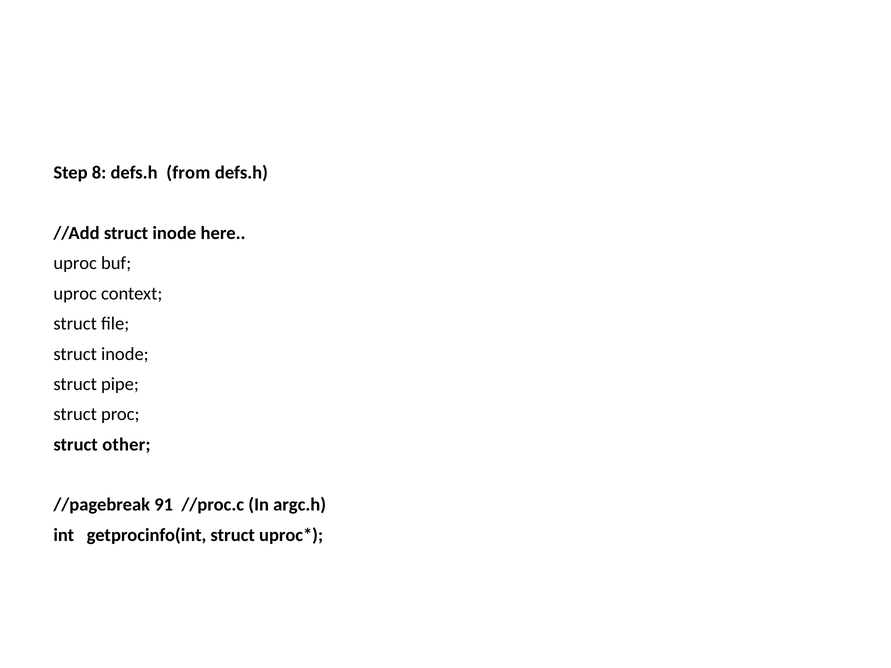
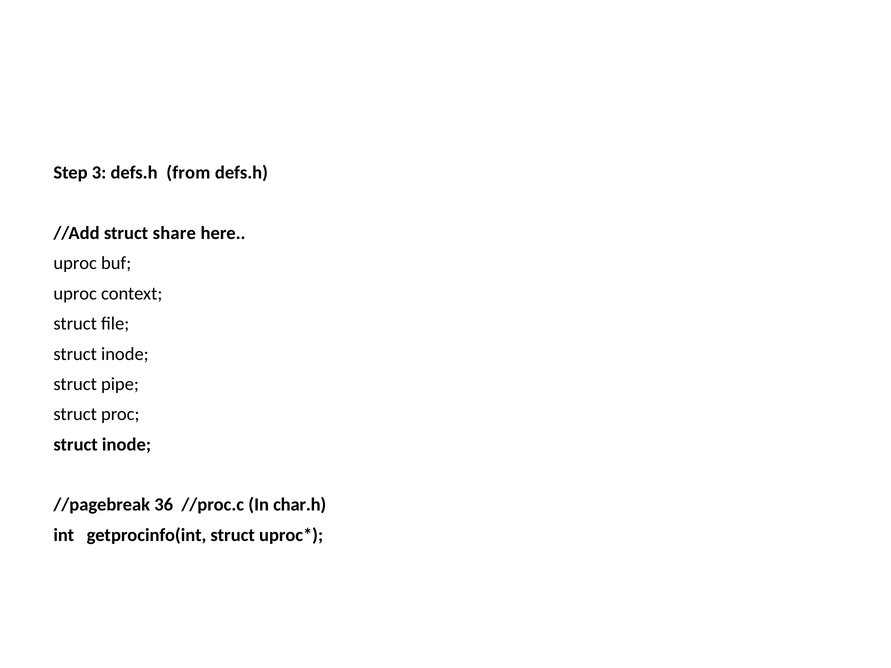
8: 8 -> 3
//Add struct inode: inode -> share
other at (126, 445): other -> inode
91: 91 -> 36
argc.h: argc.h -> char.h
